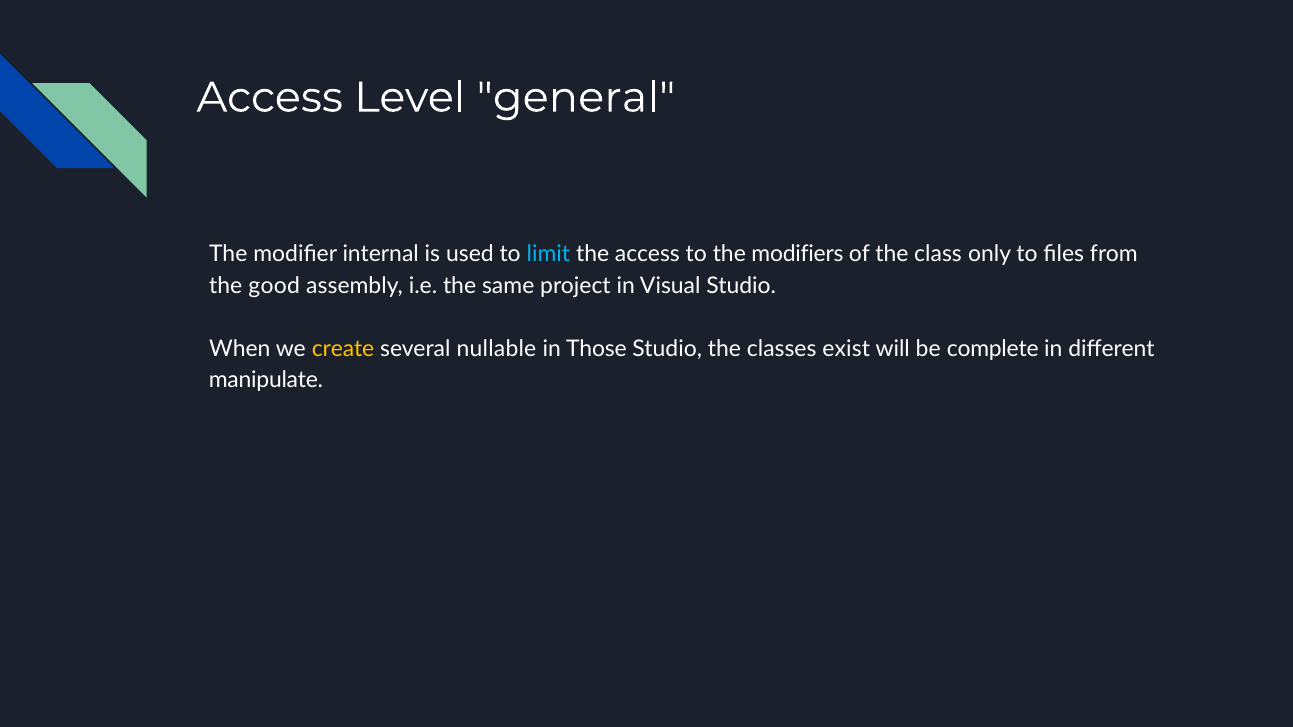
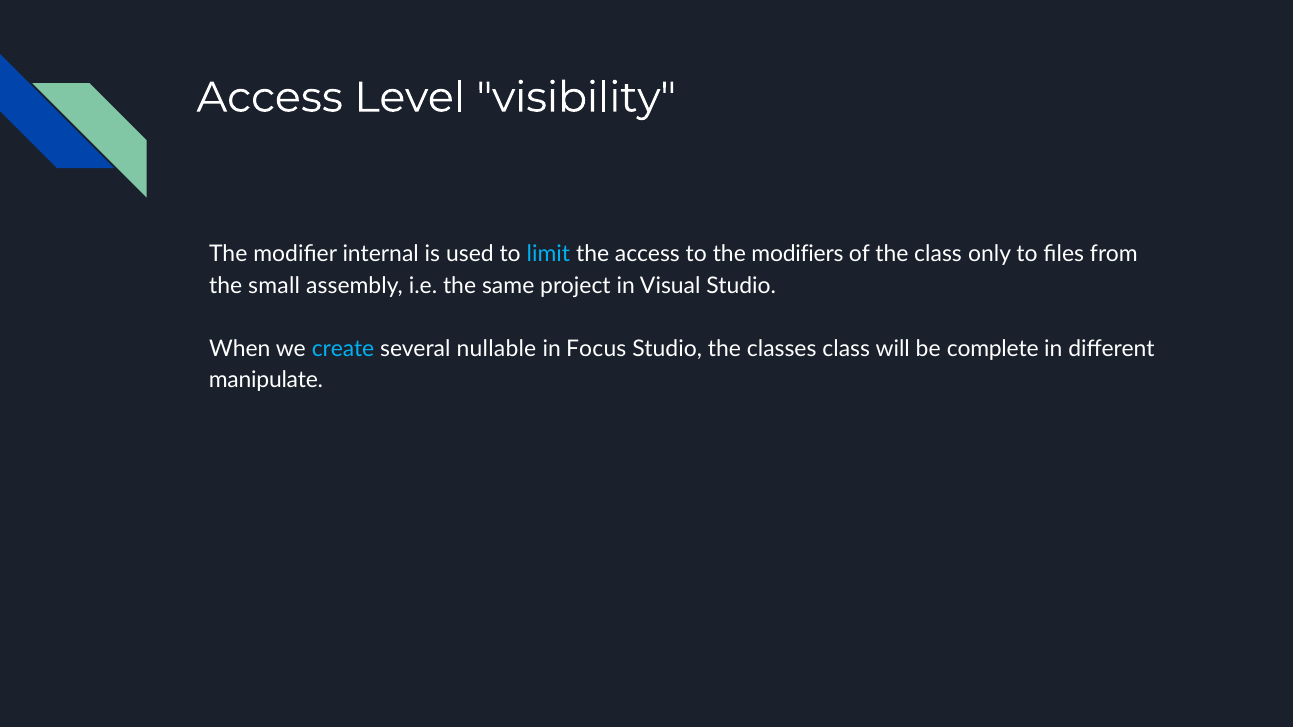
general: general -> visibility
good: good -> small
create colour: yellow -> light blue
Those: Those -> Focus
classes exist: exist -> class
